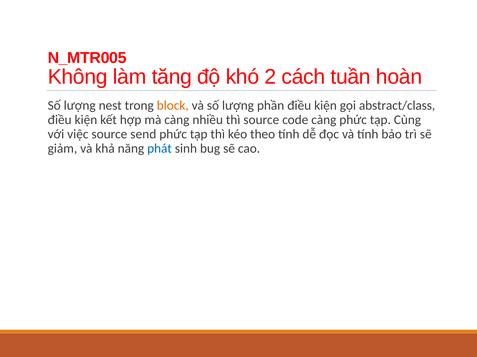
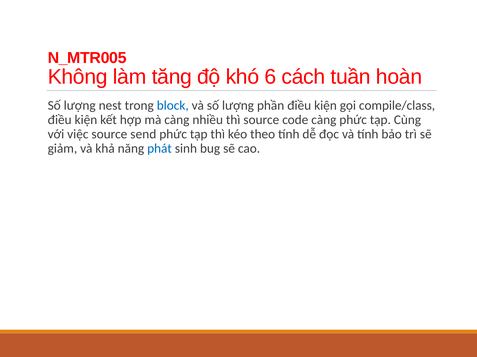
2: 2 -> 6
block colour: orange -> blue
abstract/class: abstract/class -> compile/class
